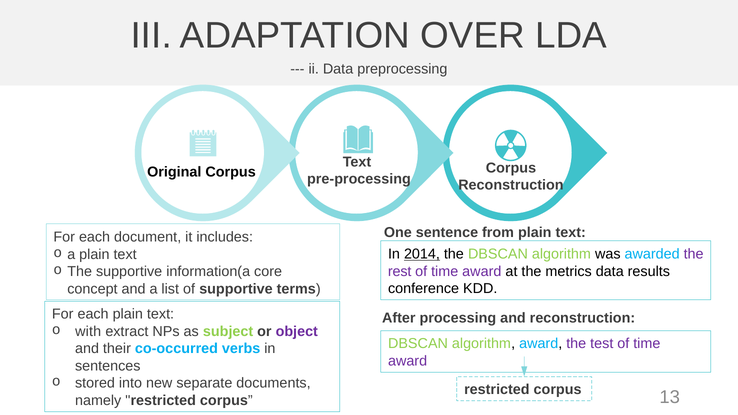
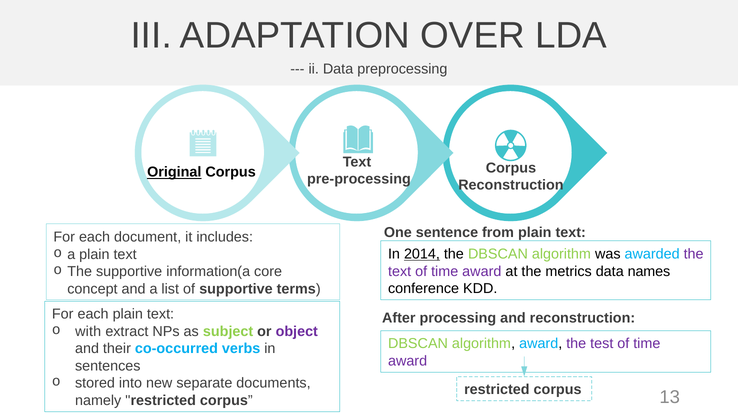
Original underline: none -> present
rest at (400, 271): rest -> text
results: results -> names
